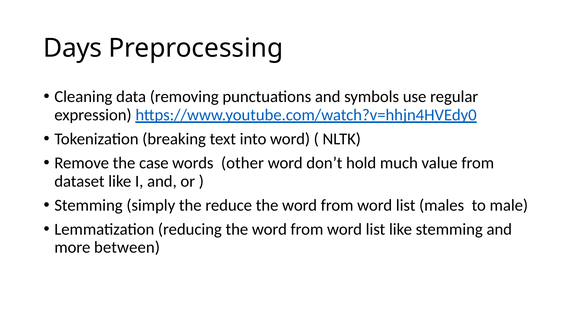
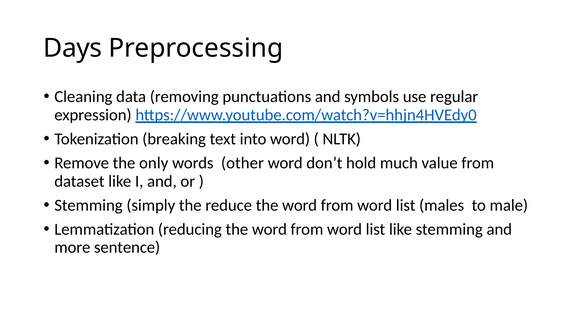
case: case -> only
between: between -> sentence
